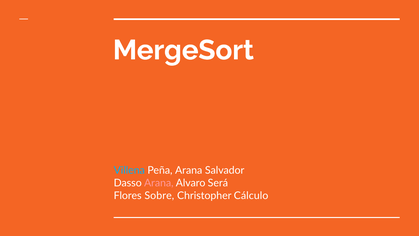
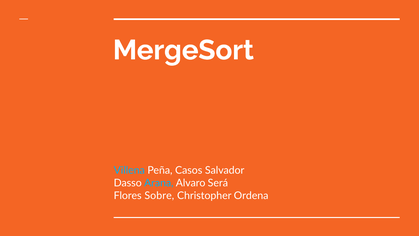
Peña Arana: Arana -> Casos
Arana at (159, 183) colour: pink -> light blue
Cálculo: Cálculo -> Ordena
